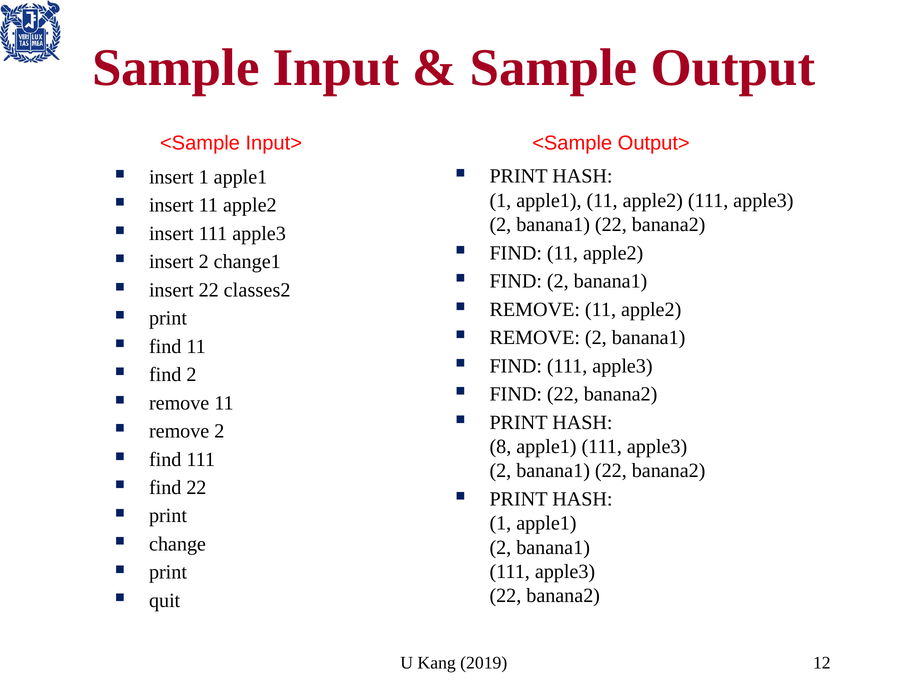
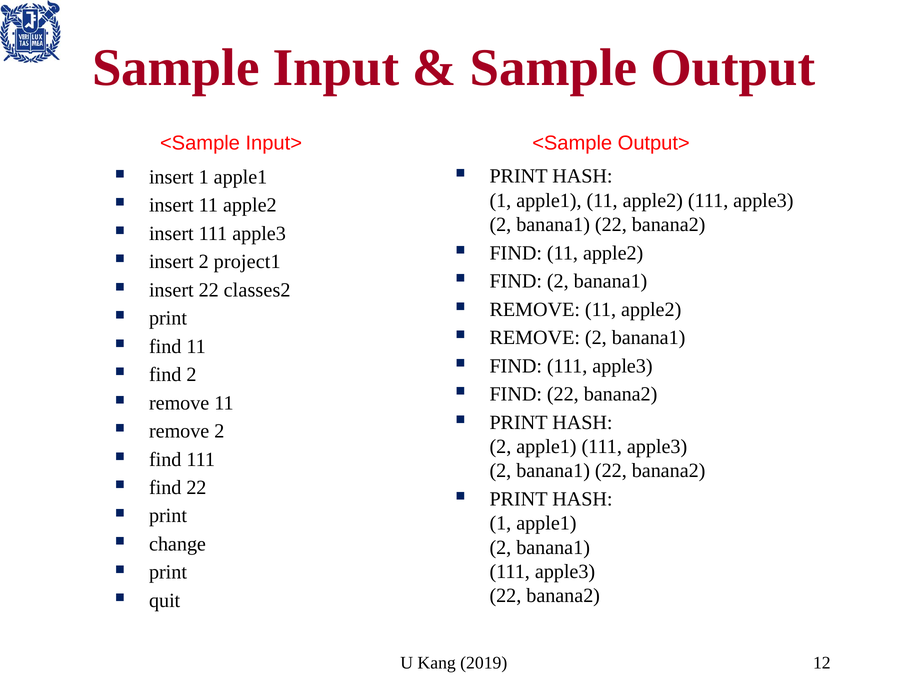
change1: change1 -> project1
8 at (500, 447): 8 -> 2
